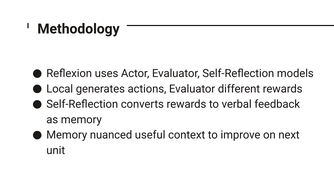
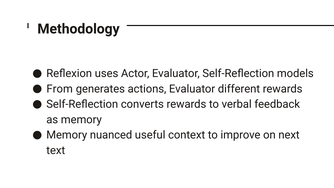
Local: Local -> From
unit: unit -> text
